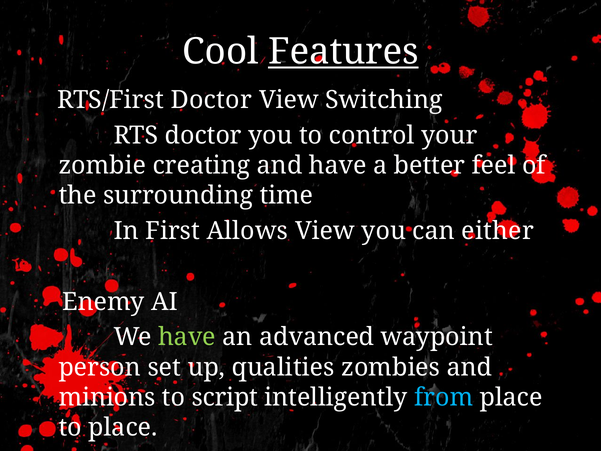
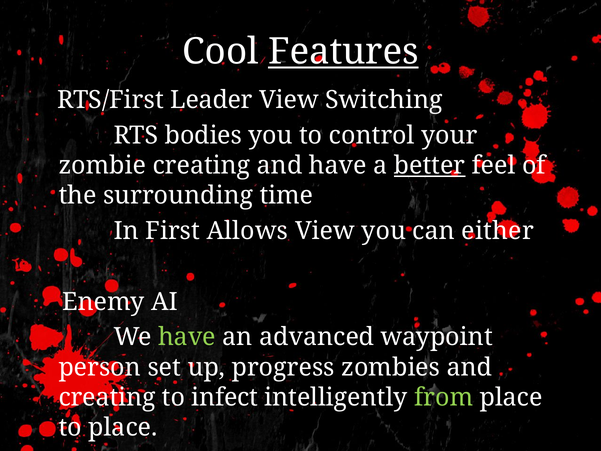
RTS/First Doctor: Doctor -> Leader
RTS doctor: doctor -> bodies
better underline: none -> present
qualities: qualities -> progress
minions at (107, 397): minions -> creating
script: script -> infect
from colour: light blue -> light green
